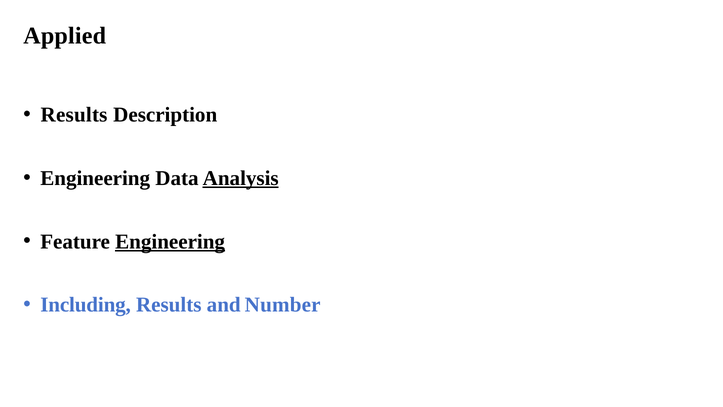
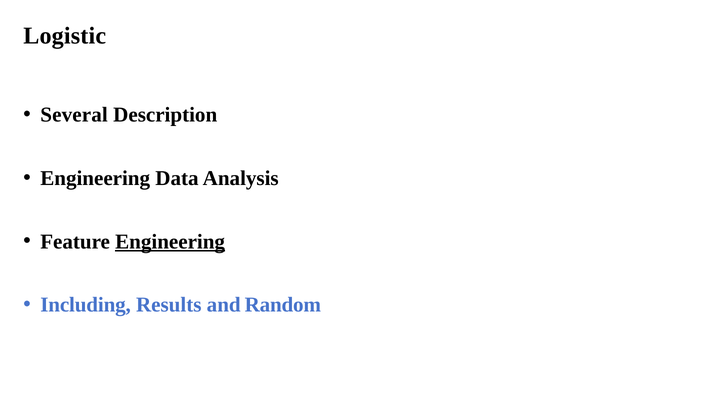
Applied: Applied -> Logistic
Results at (74, 115): Results -> Several
Analysis underline: present -> none
Number: Number -> Random
